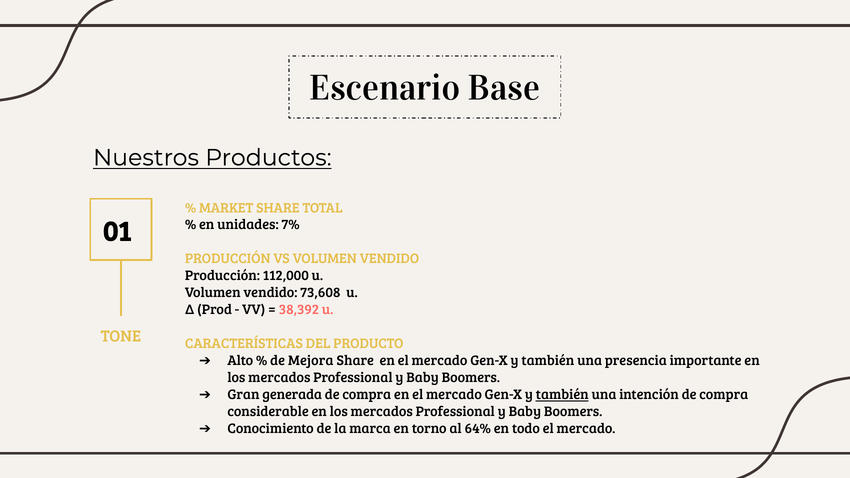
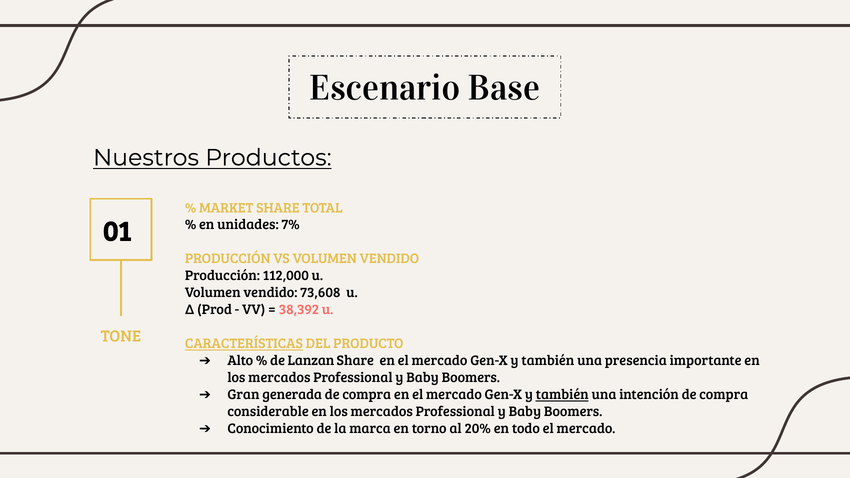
CARACTERÍSTICAS underline: none -> present
Mejora: Mejora -> Lanzan
64%: 64% -> 20%
